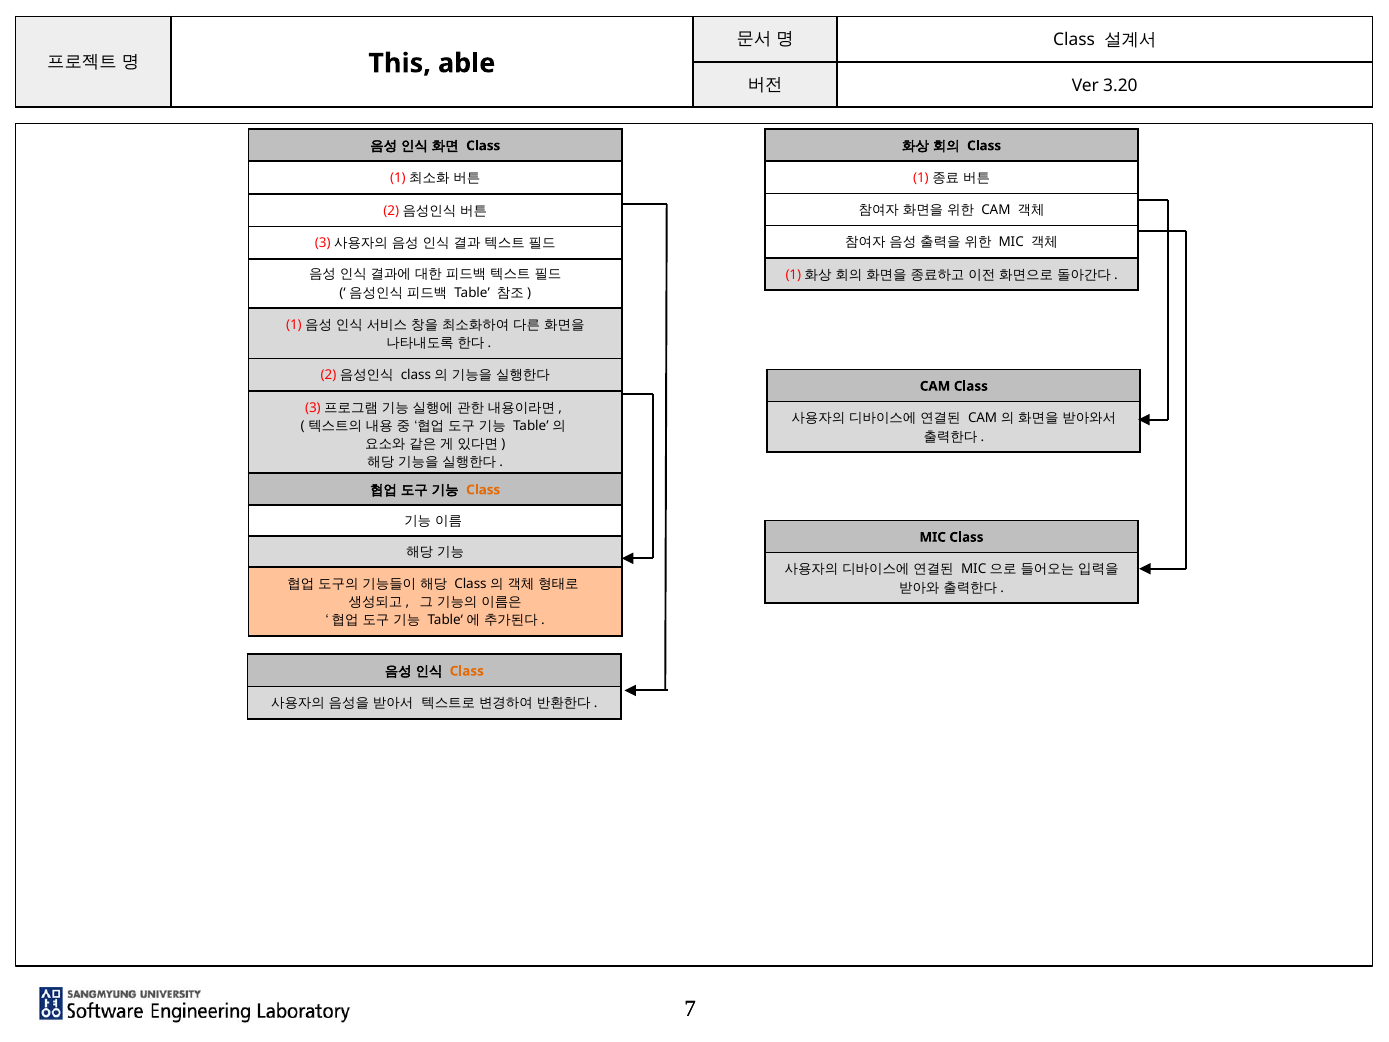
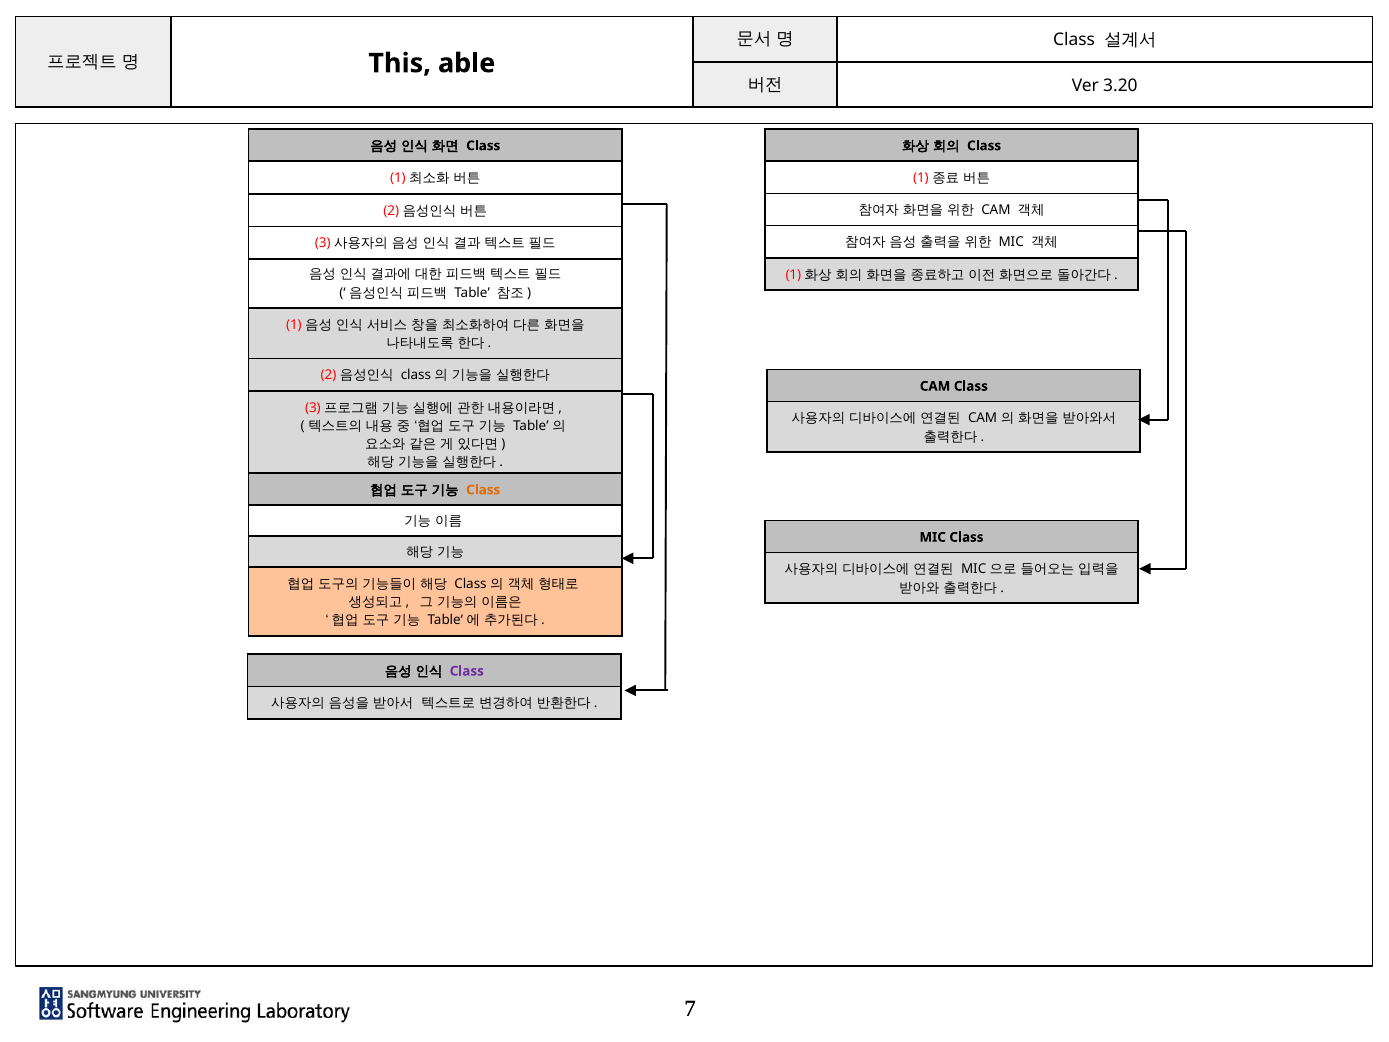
Class at (467, 671) colour: orange -> purple
